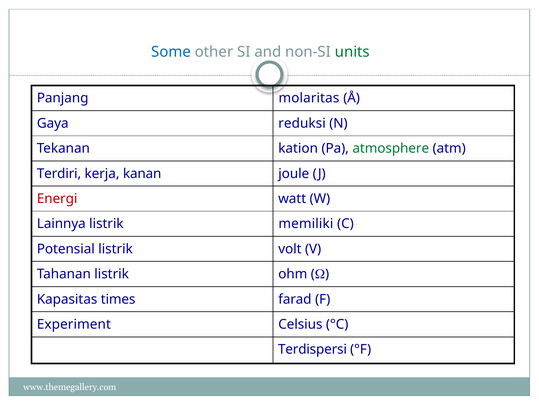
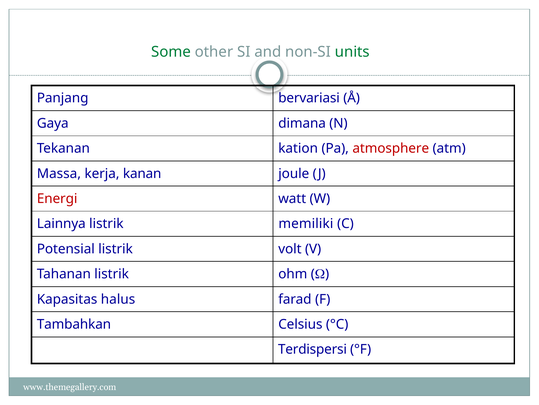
Some colour: blue -> green
molaritas: molaritas -> bervariasi
reduksi: reduksi -> dimana
atmosphere colour: green -> red
Terdiri: Terdiri -> Massa
times: times -> halus
Experiment: Experiment -> Tambahkan
